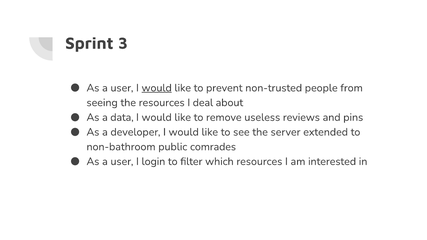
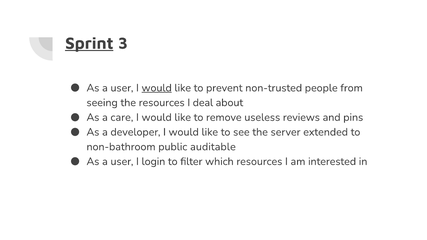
Sprint underline: none -> present
data: data -> care
comrades: comrades -> auditable
